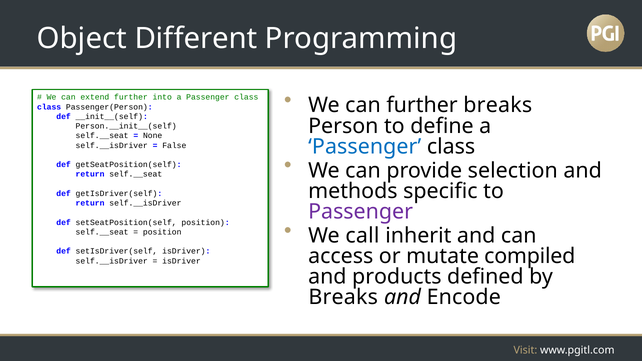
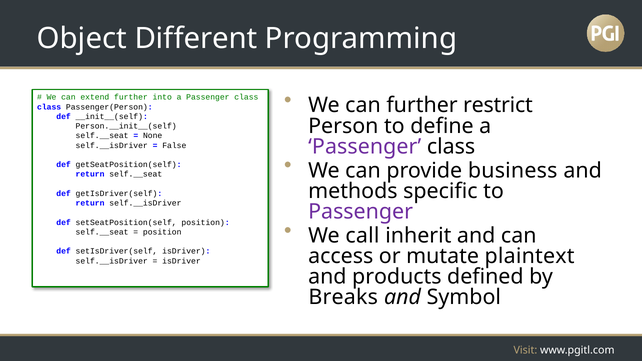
further breaks: breaks -> restrict
Passenger at (365, 147) colour: blue -> purple
selection: selection -> business
compiled: compiled -> plaintext
Encode: Encode -> Symbol
